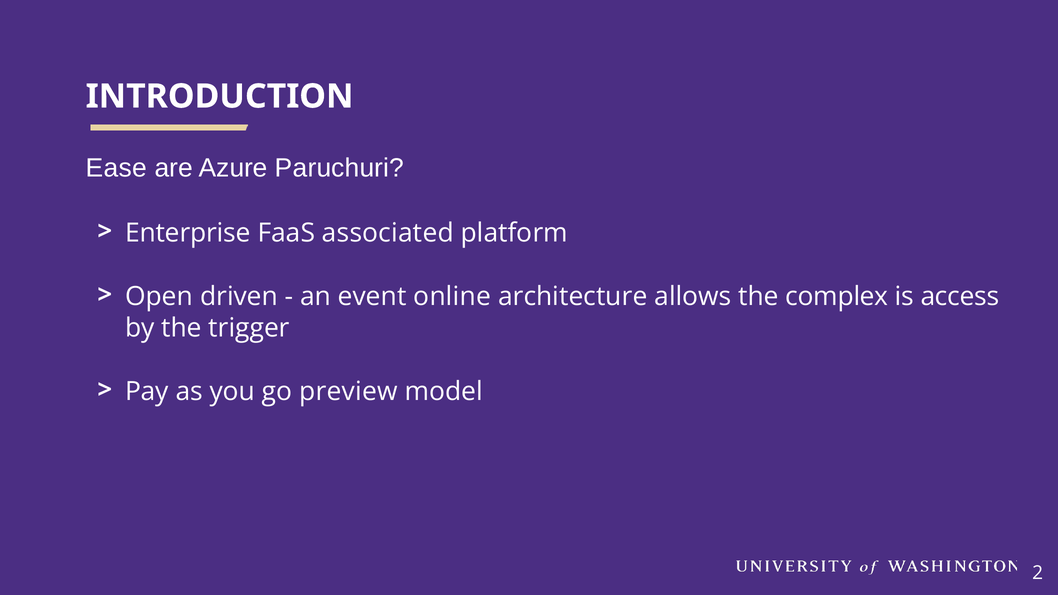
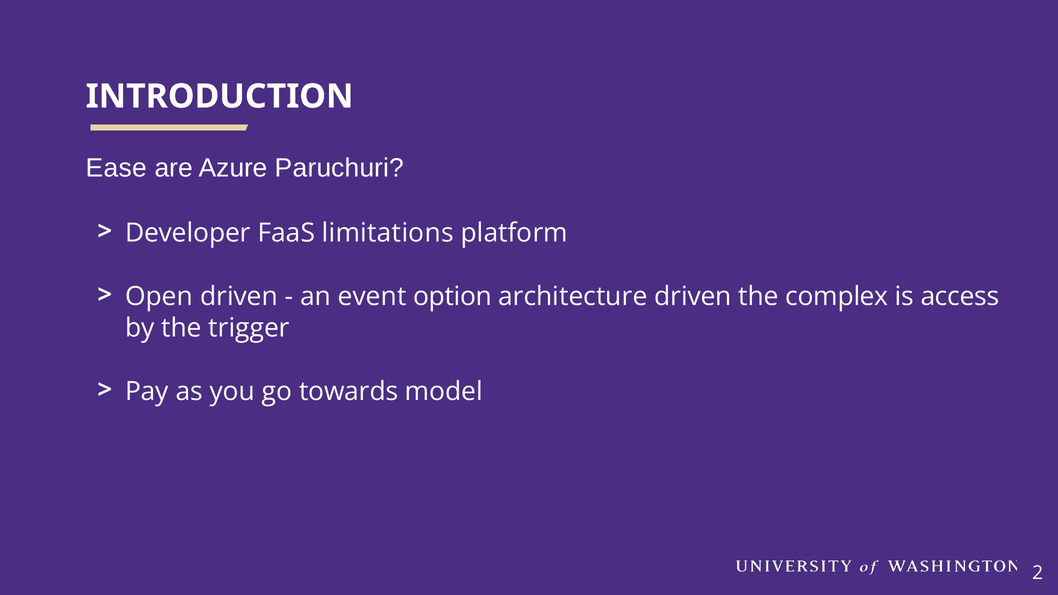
Enterprise: Enterprise -> Developer
associated: associated -> limitations
online: online -> option
architecture allows: allows -> driven
preview: preview -> towards
